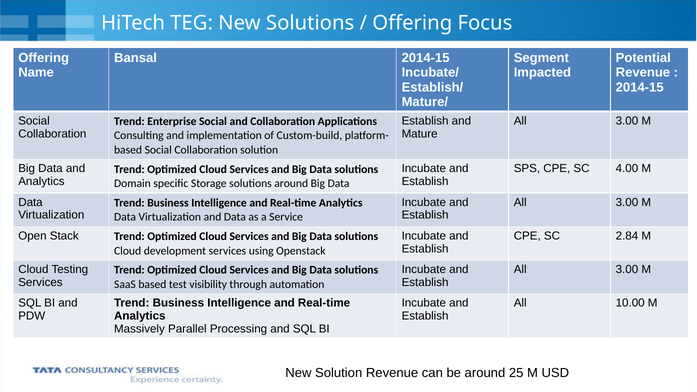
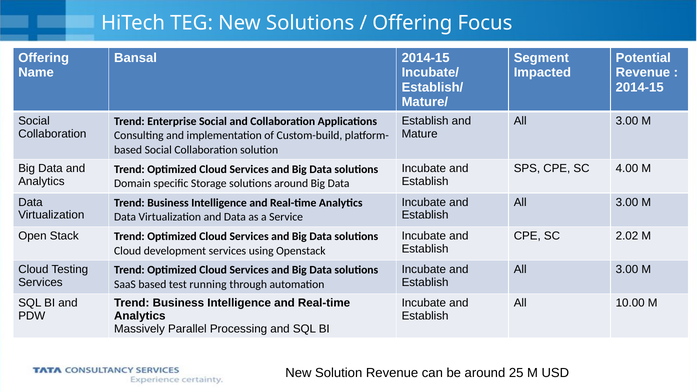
2.84: 2.84 -> 2.02
visibility: visibility -> running
